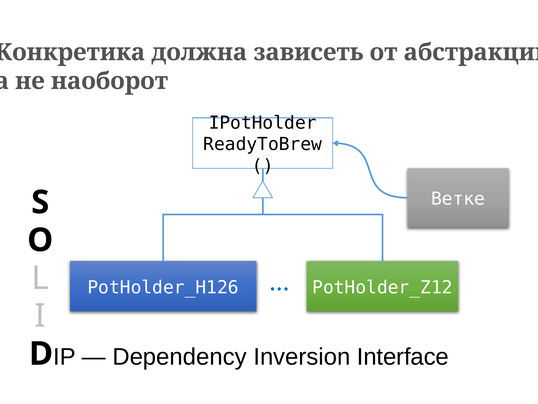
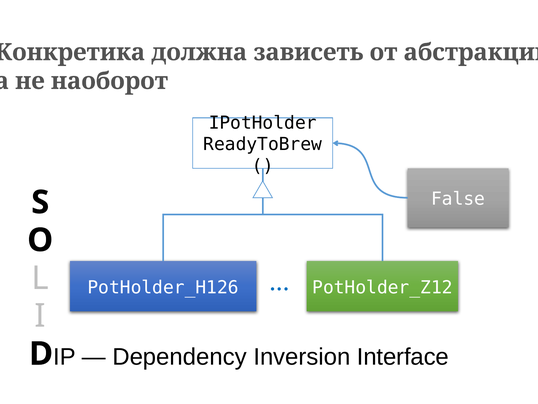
Ветке: Ветке -> False
